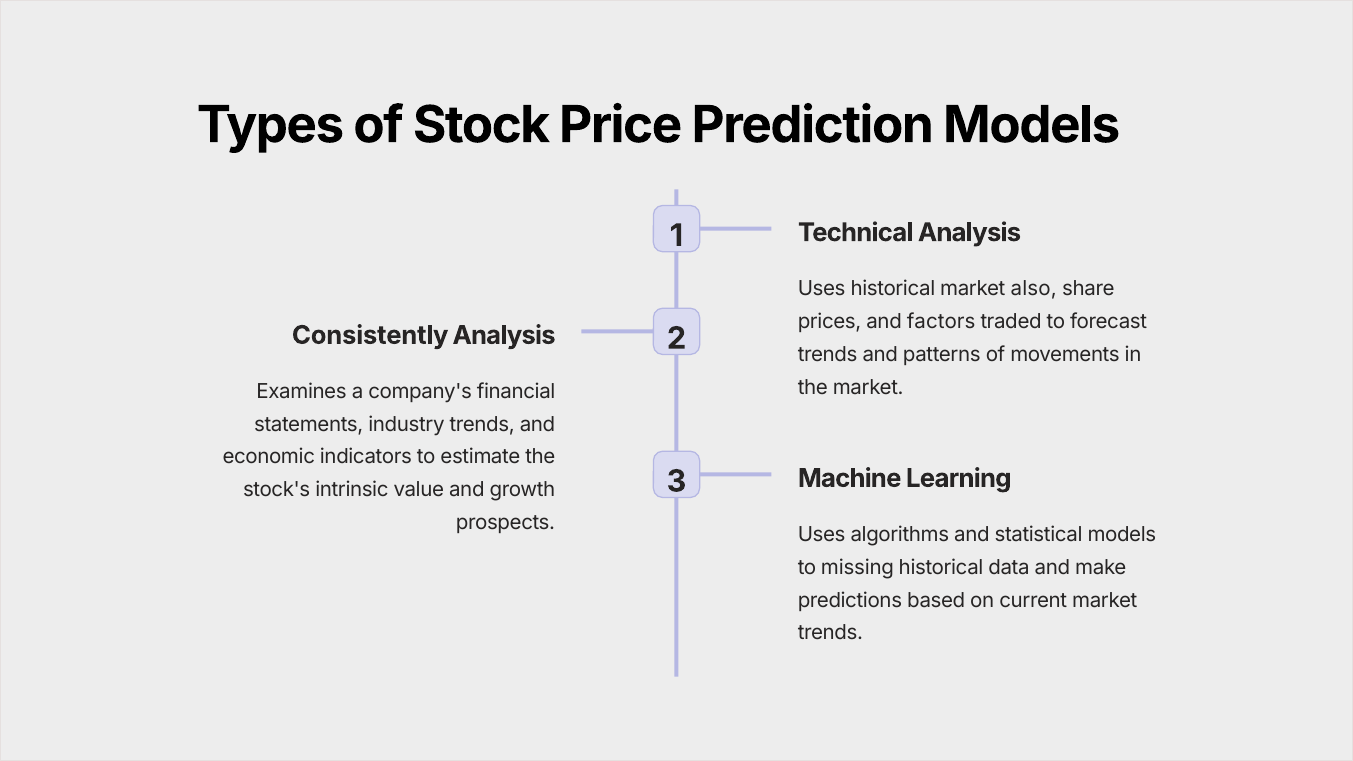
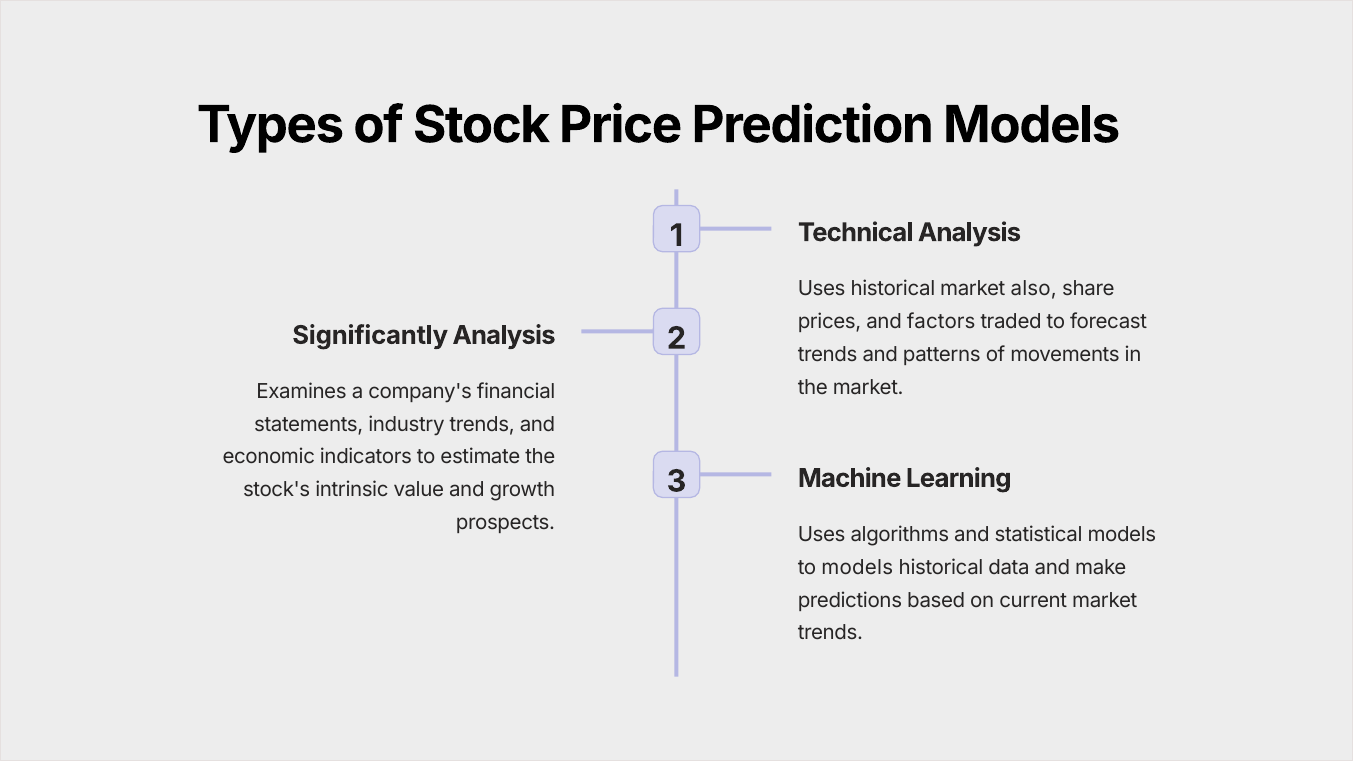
Consistently: Consistently -> Significantly
to missing: missing -> models
